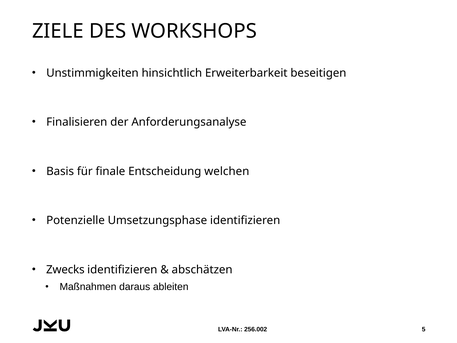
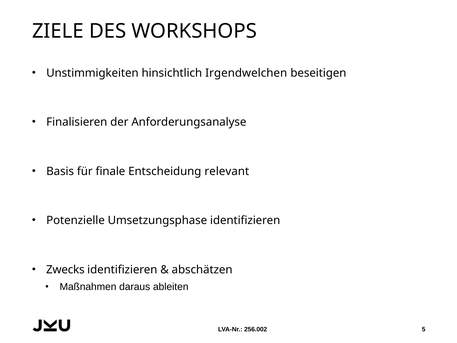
Erweiterbarkeit: Erweiterbarkeit -> Irgendwelchen
welchen: welchen -> relevant
